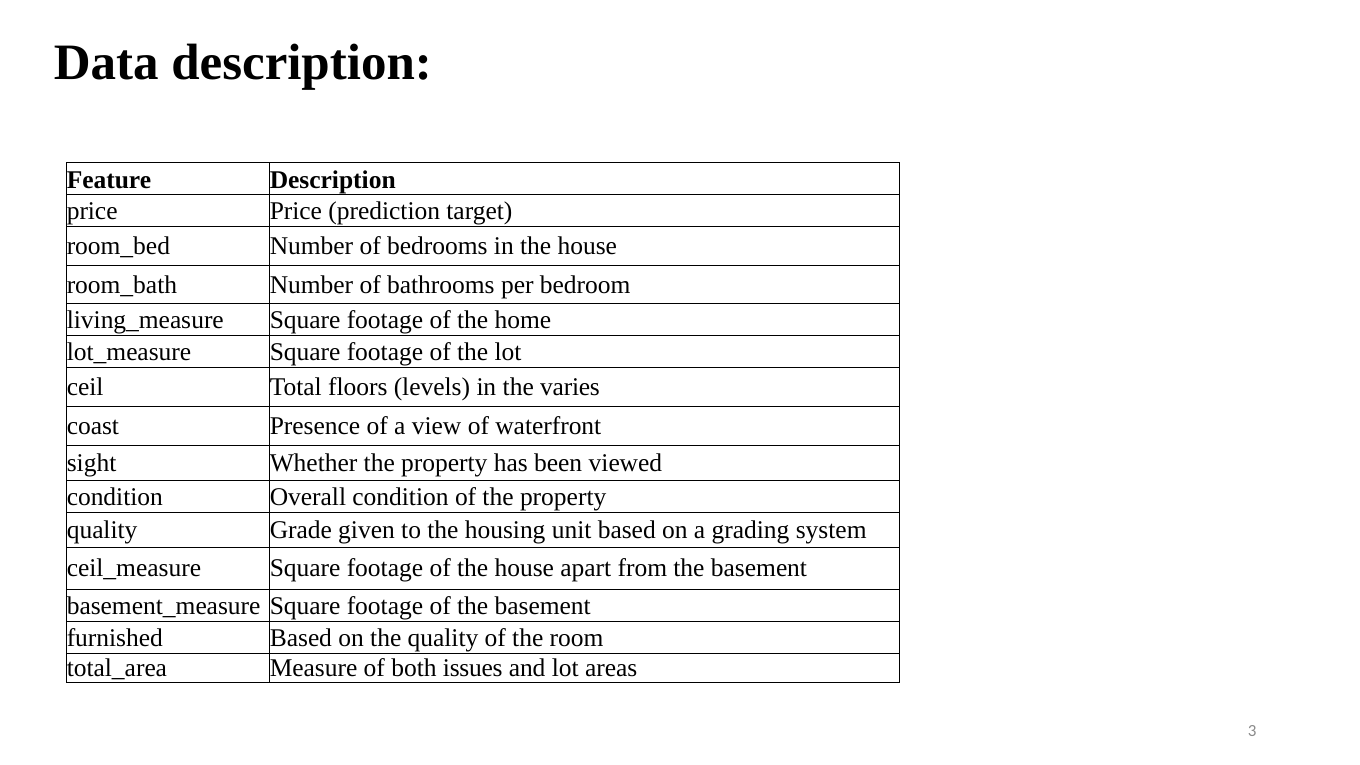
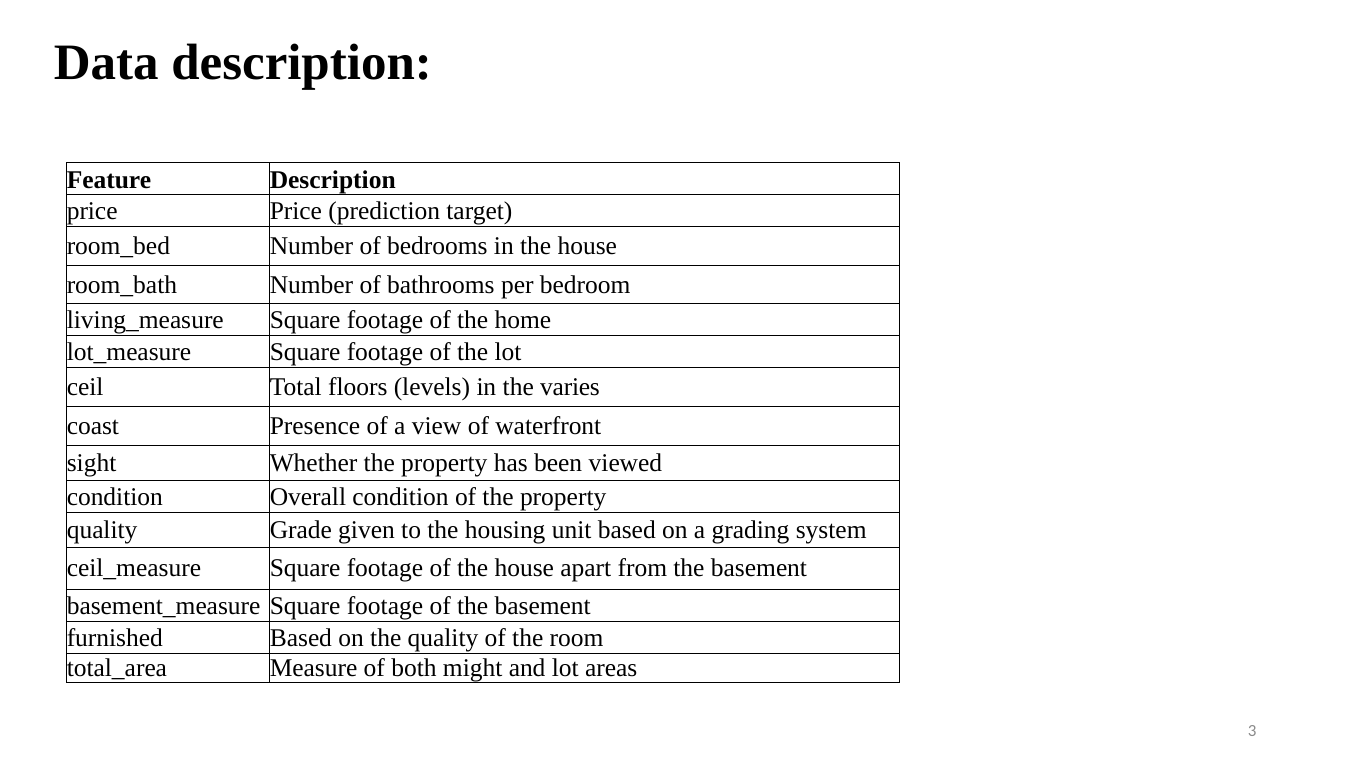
issues: issues -> might
